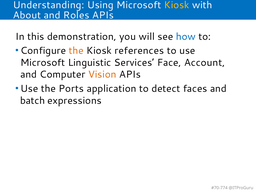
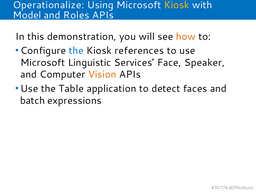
Understanding: Understanding -> Operationalize
About: About -> Model
how colour: blue -> orange
the at (76, 51) colour: orange -> blue
Account: Account -> Speaker
Ports: Ports -> Table
